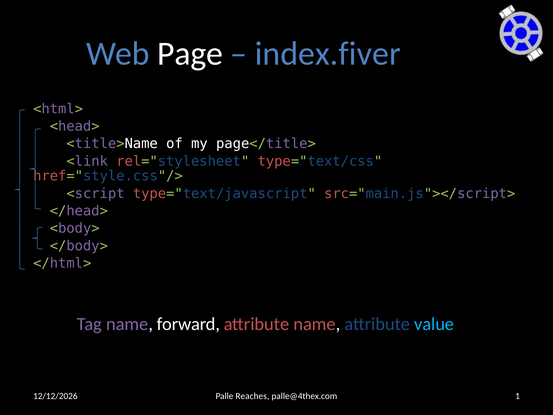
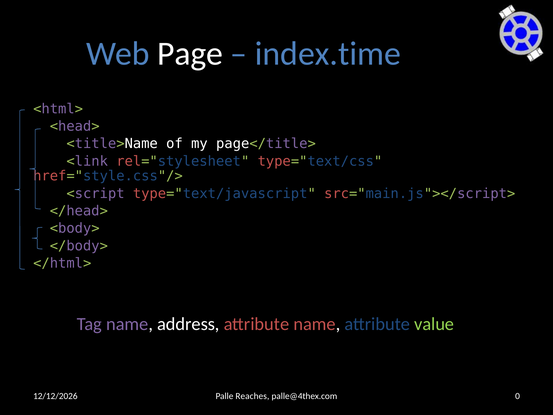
index.fiver: index.fiver -> index.time
forward: forward -> address
value colour: light blue -> light green
1: 1 -> 0
